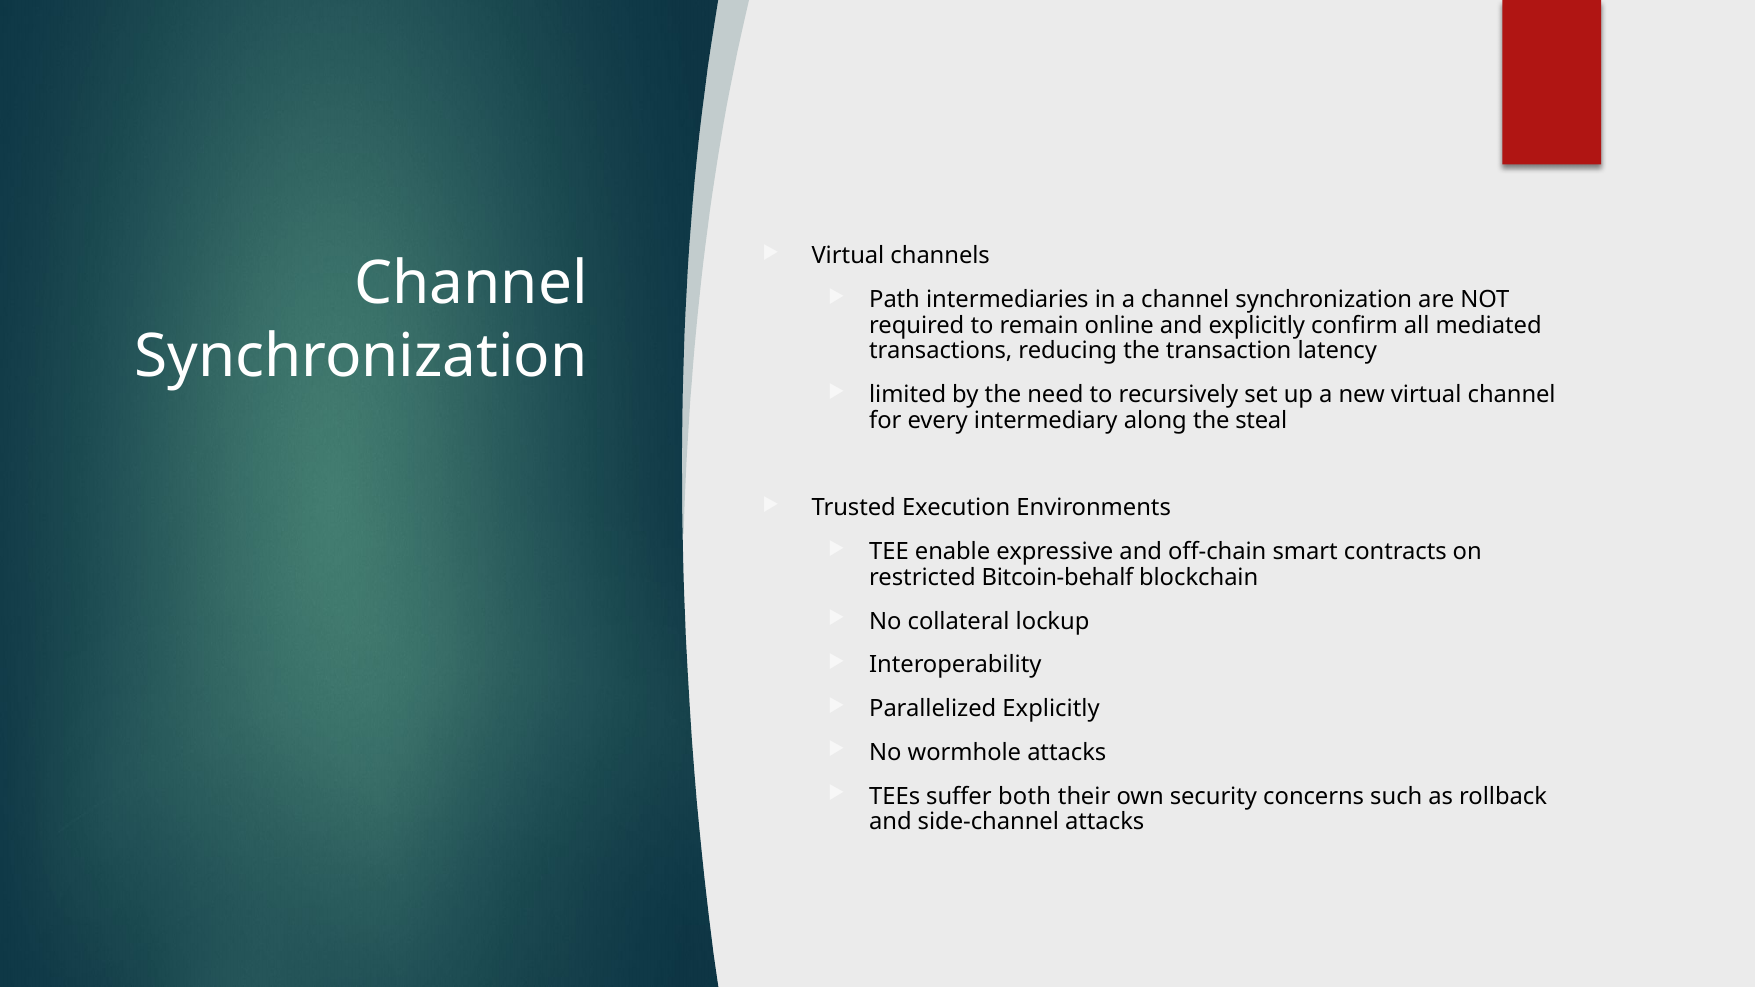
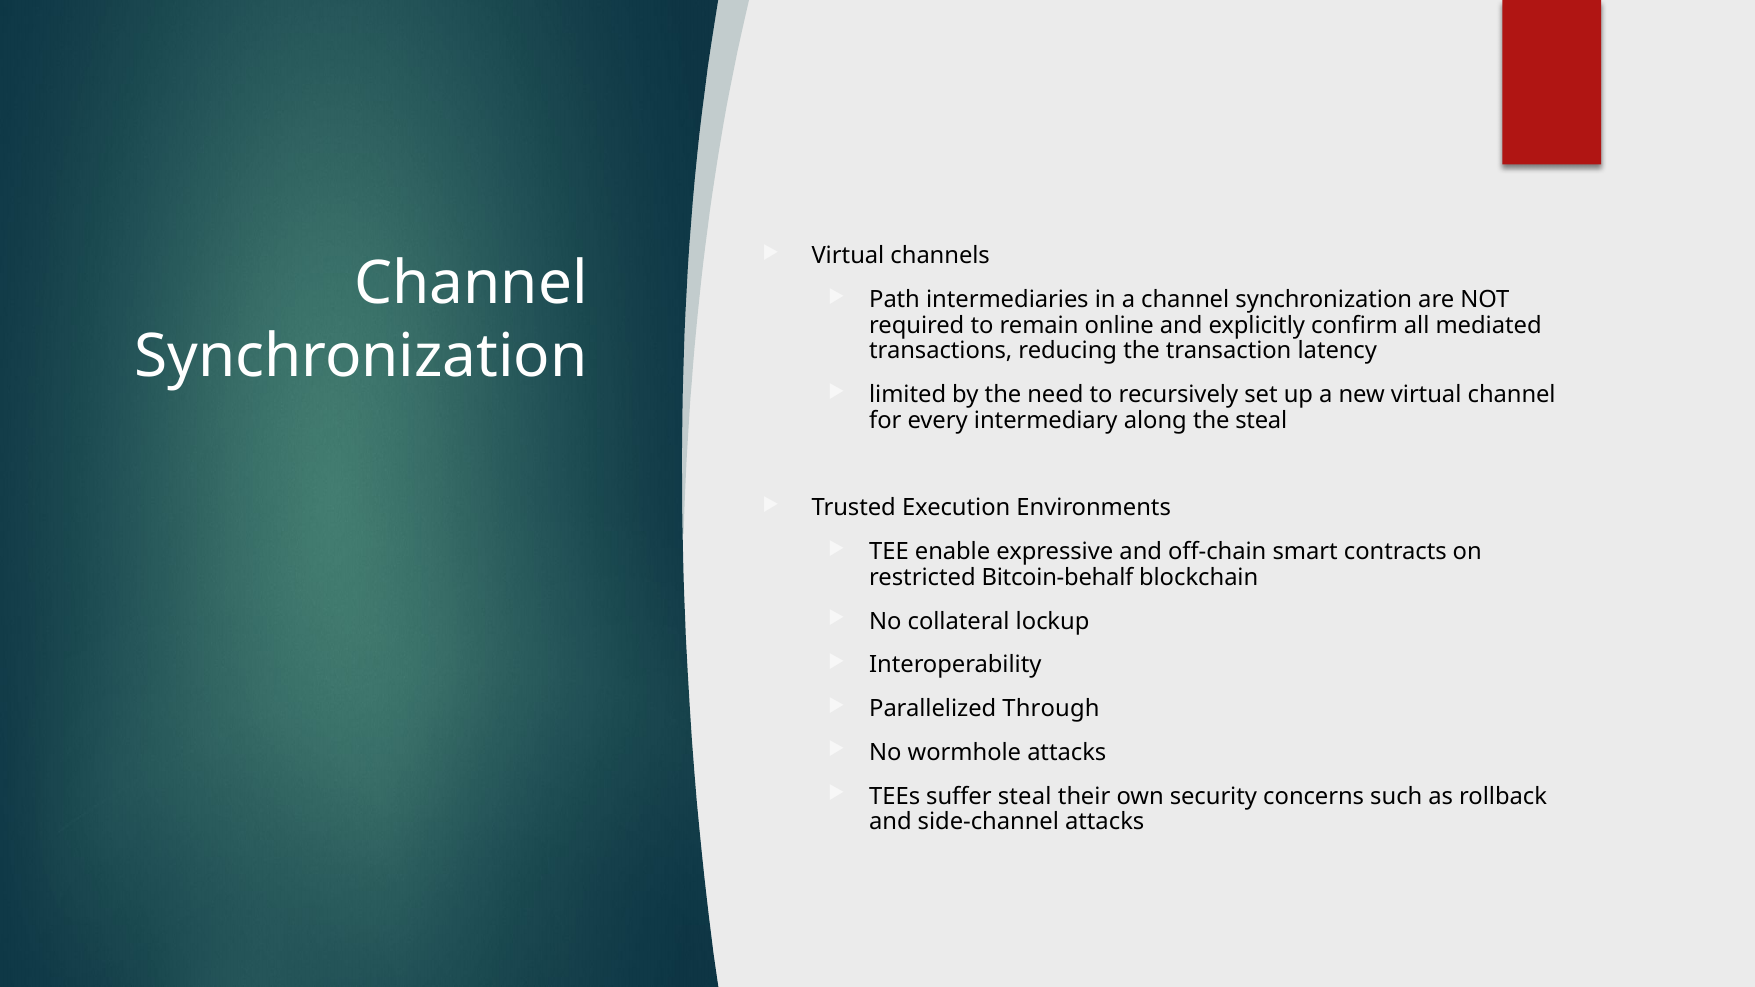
Parallelized Explicitly: Explicitly -> Through
suffer both: both -> steal
